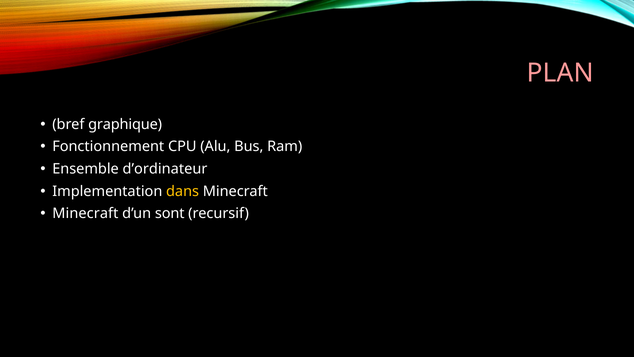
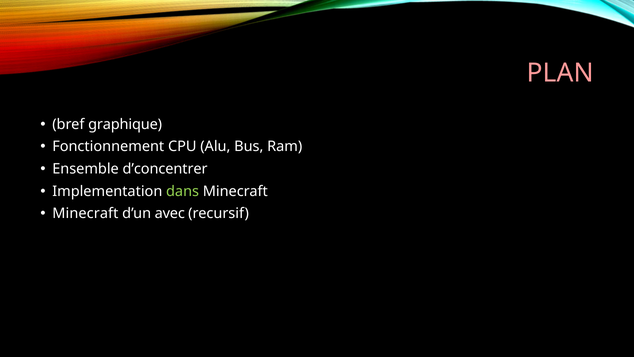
d’ordinateur: d’ordinateur -> d’concentrer
dans colour: yellow -> light green
sont: sont -> avec
